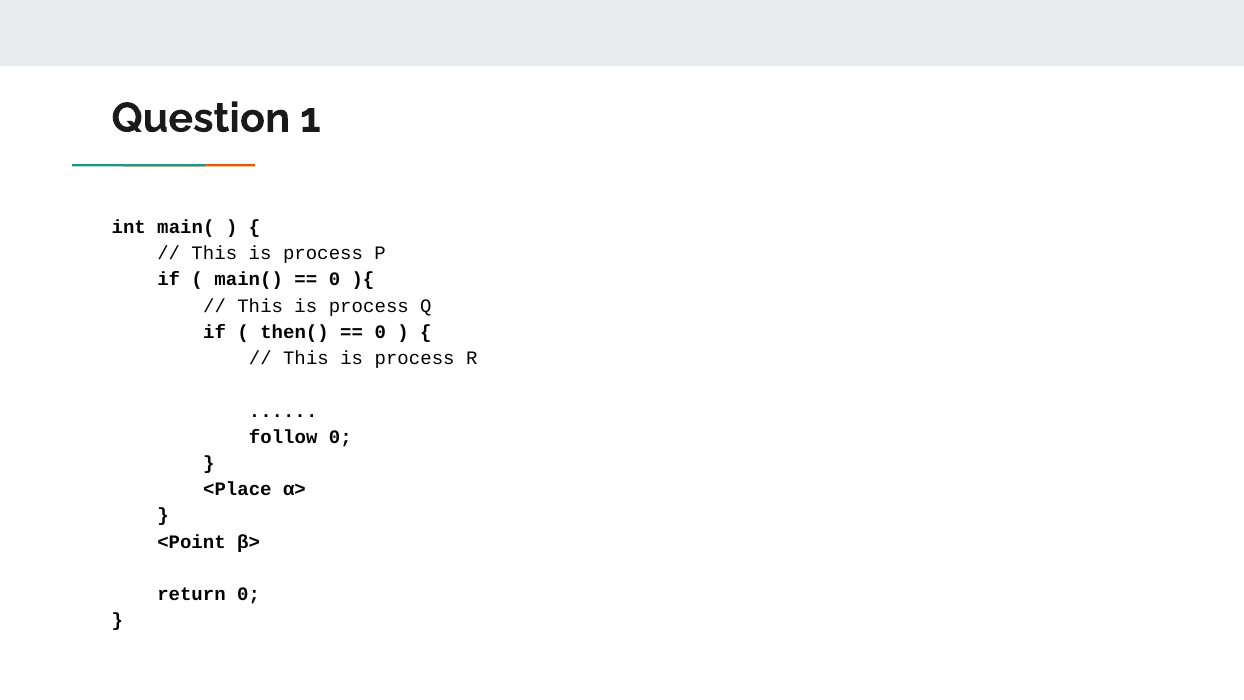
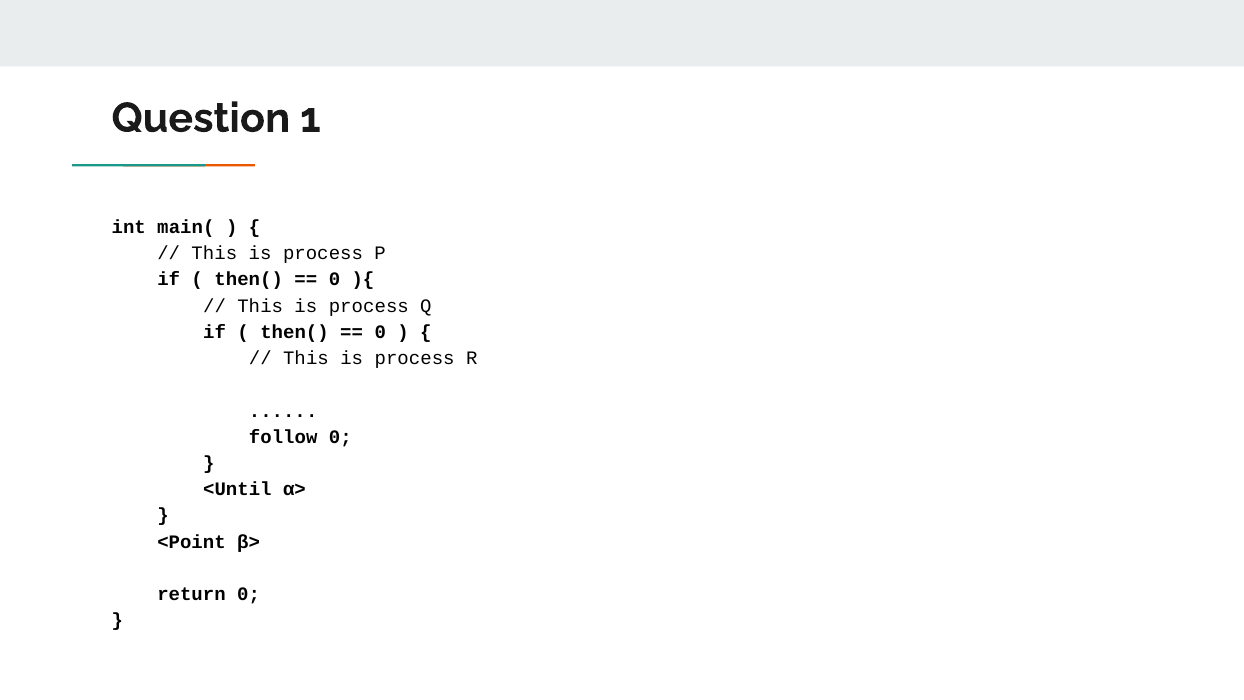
main( at (249, 280): main( -> then(
<Place: <Place -> <Until
